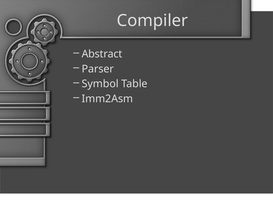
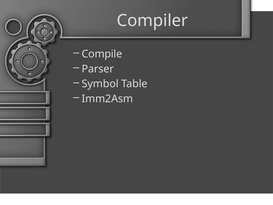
Abstract: Abstract -> Compile
